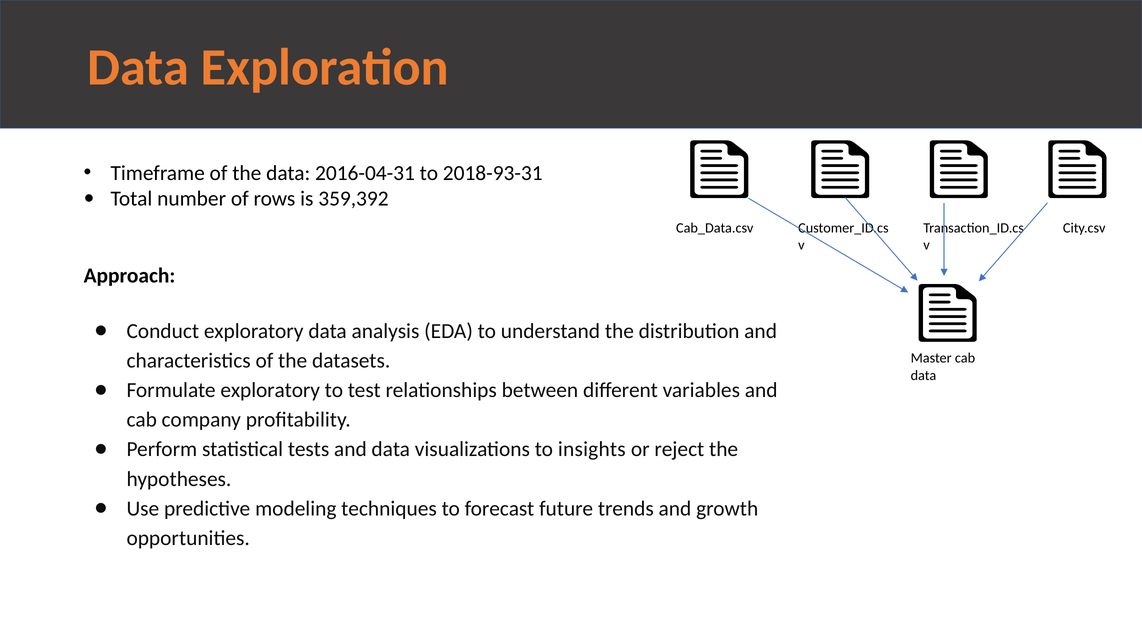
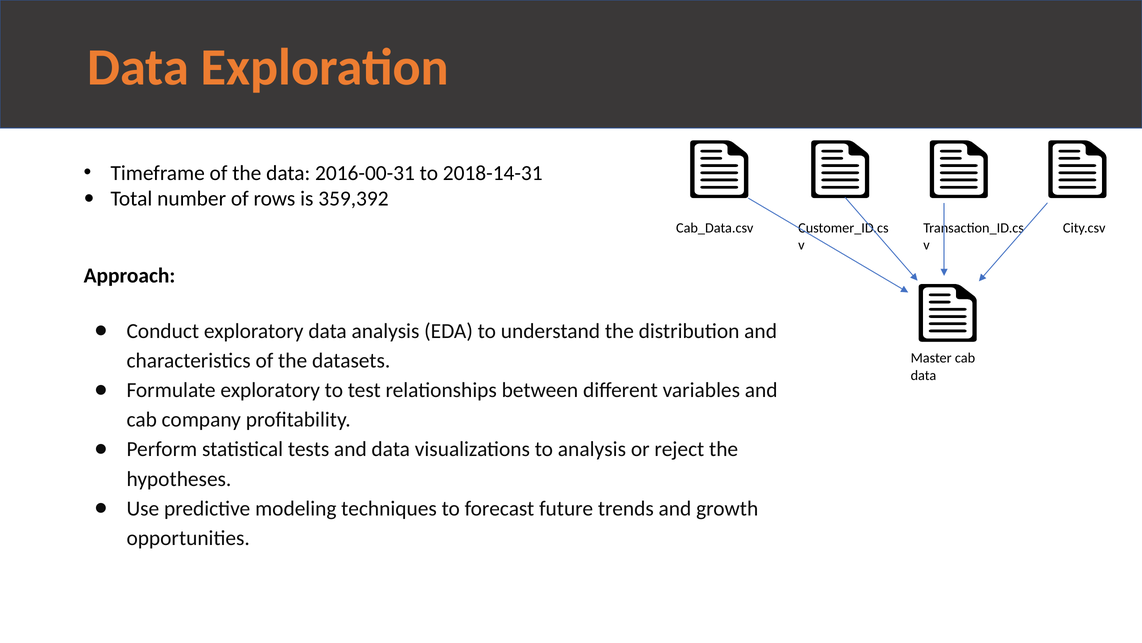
2016-04-31: 2016-04-31 -> 2016-00-31
2018-93-31: 2018-93-31 -> 2018-14-31
to insights: insights -> analysis
